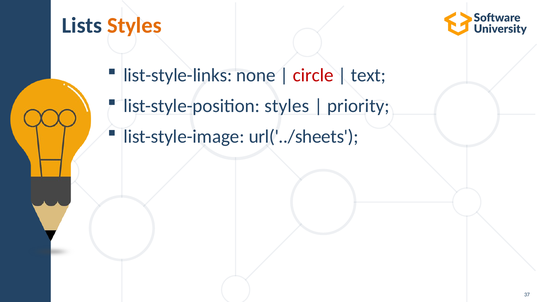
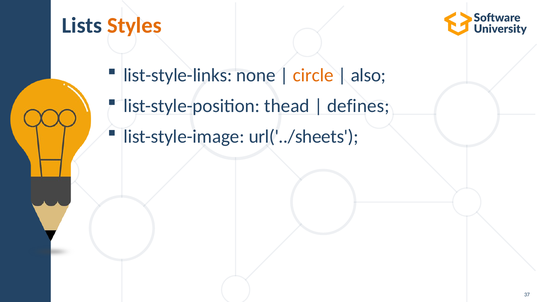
circle colour: red -> orange
text: text -> also
list-style-position styles: styles -> thead
priority: priority -> defines
